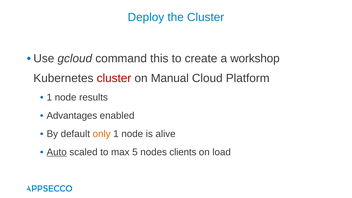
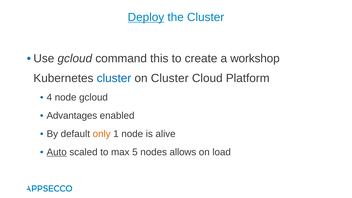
Deploy underline: none -> present
cluster at (114, 78) colour: red -> blue
on Manual: Manual -> Cluster
1 at (49, 98): 1 -> 4
node results: results -> gcloud
clients: clients -> allows
